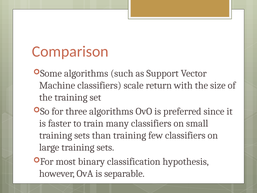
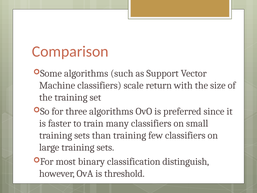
hypothesis: hypothesis -> distinguish
separable: separable -> threshold
